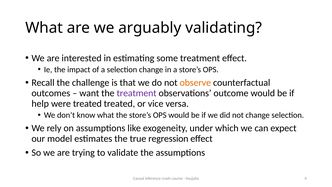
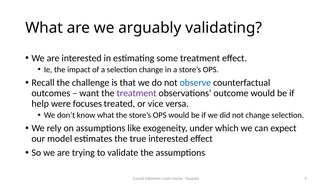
observe colour: orange -> blue
were treated: treated -> focuses
true regression: regression -> interested
